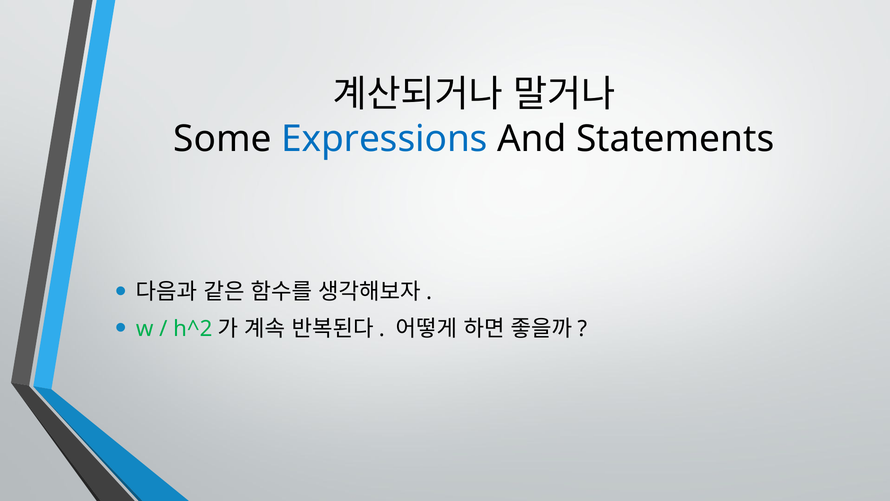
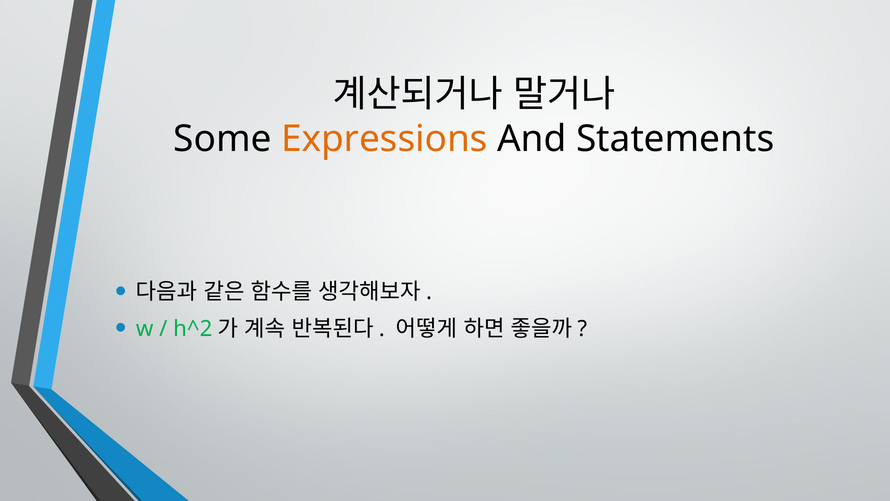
Expressions colour: blue -> orange
